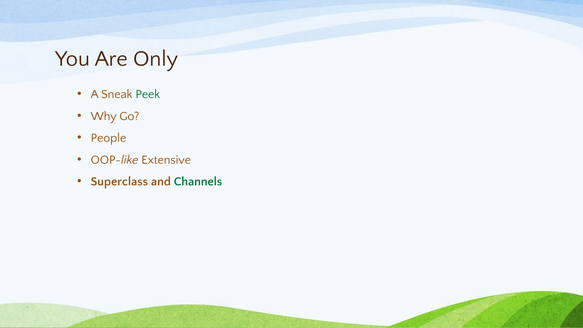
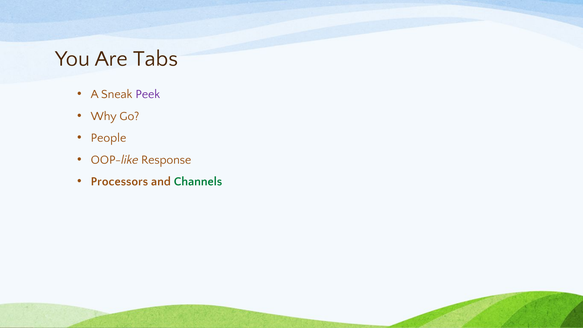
Only: Only -> Tabs
Peek colour: green -> purple
Extensive: Extensive -> Response
Superclass: Superclass -> Processors
